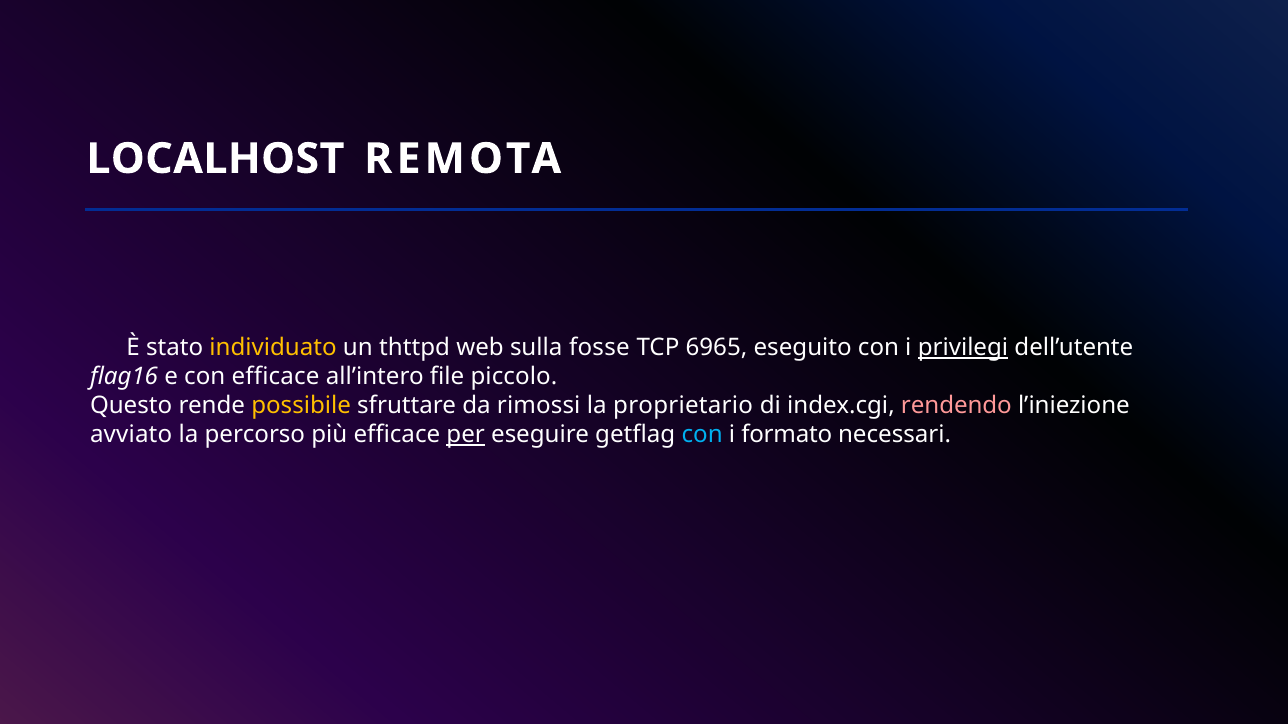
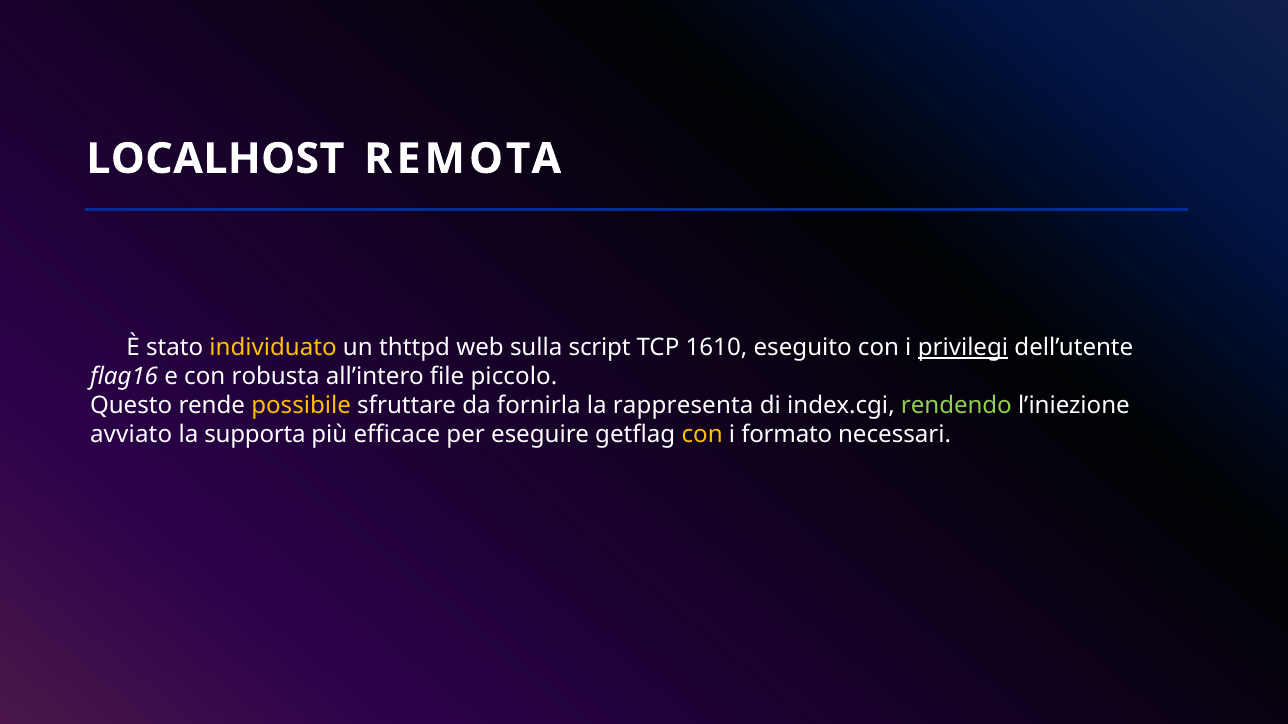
fosse: fosse -> script
6965: 6965 -> 1610
con efficace: efficace -> robusta
rimossi: rimossi -> fornirla
proprietario: proprietario -> rappresenta
rendendo colour: pink -> light green
percorso: percorso -> supporta
per underline: present -> none
con at (702, 435) colour: light blue -> yellow
